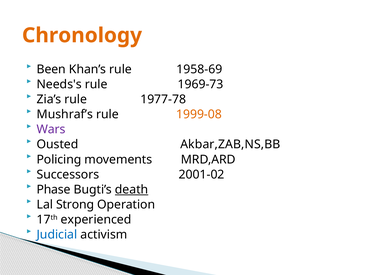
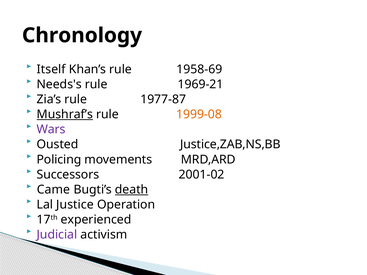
Chronology colour: orange -> black
Been: Been -> Itself
1969-73: 1969-73 -> 1969-21
1977-78: 1977-78 -> 1977-87
Mushraf’s underline: none -> present
Akbar,ZAB,NS,BB: Akbar,ZAB,NS,BB -> Justice,ZAB,NS,BB
Phase: Phase -> Came
Strong: Strong -> Justice
Judicial colour: blue -> purple
